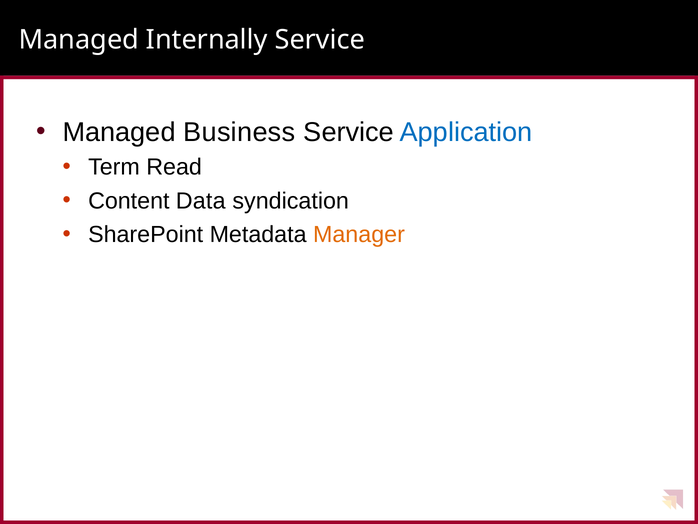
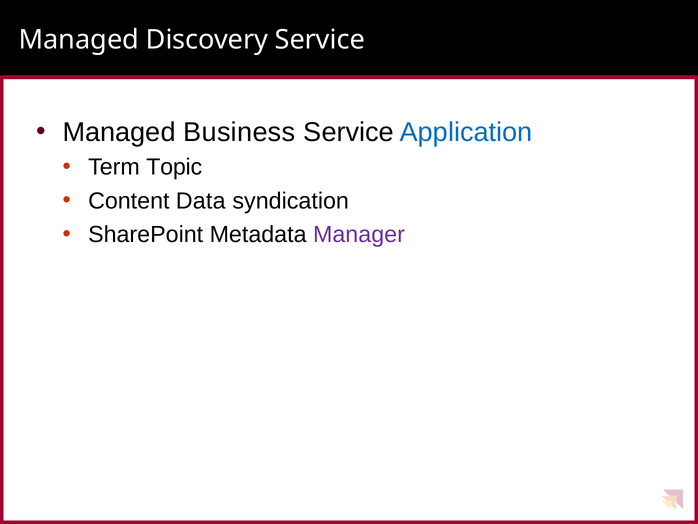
Internally: Internally -> Discovery
Read: Read -> Topic
Manager colour: orange -> purple
